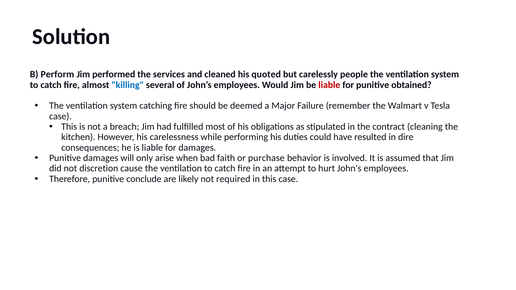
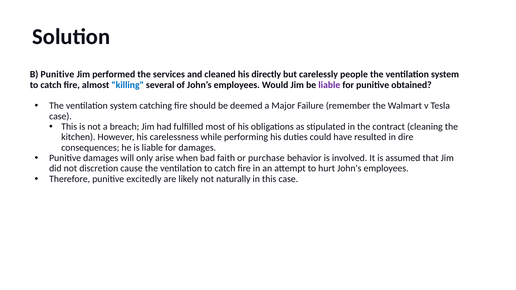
B Perform: Perform -> Punitive
quoted: quoted -> directly
liable at (329, 85) colour: red -> purple
conclude: conclude -> excitedly
required: required -> naturally
